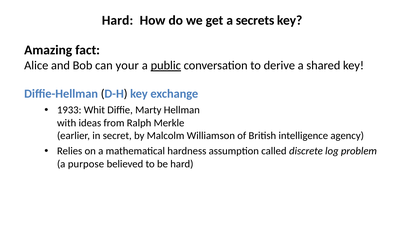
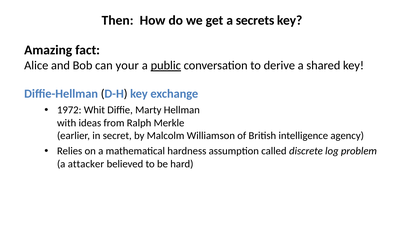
Hard at (118, 21): Hard -> Then
1933: 1933 -> 1972
purpose: purpose -> attacker
